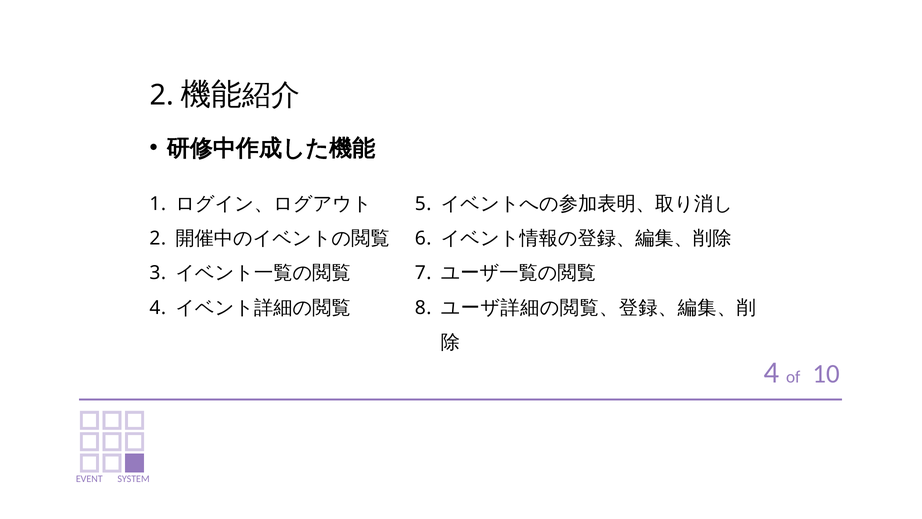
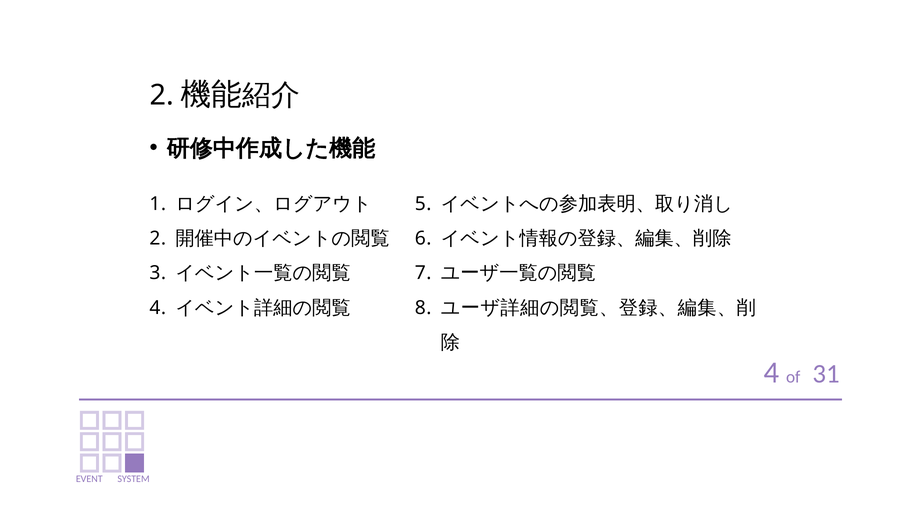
10: 10 -> 31
